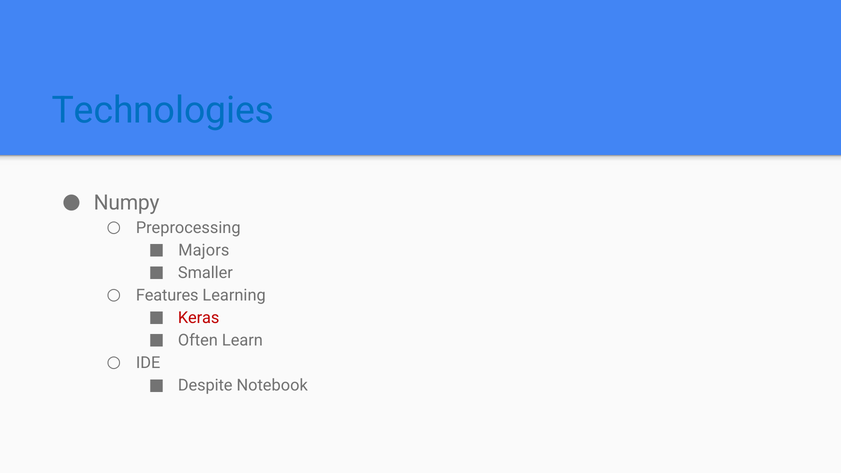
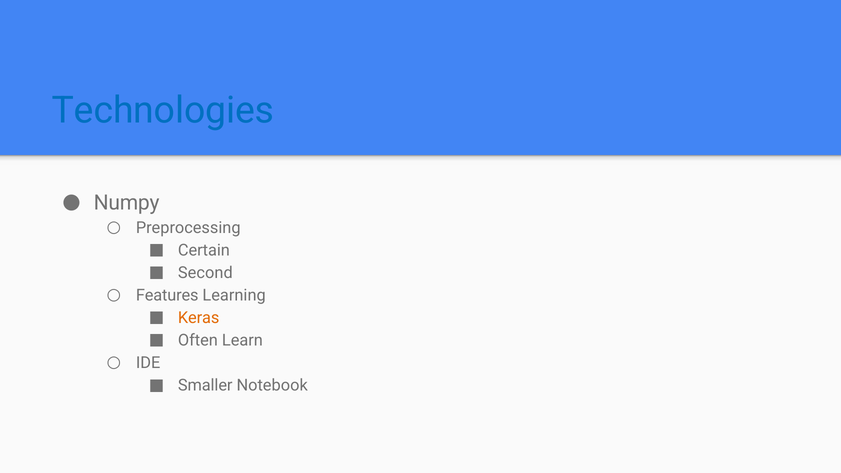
Majors: Majors -> Certain
Smaller: Smaller -> Second
Keras colour: red -> orange
Despite: Despite -> Smaller
